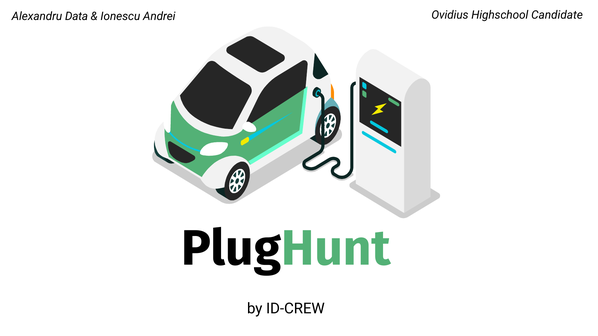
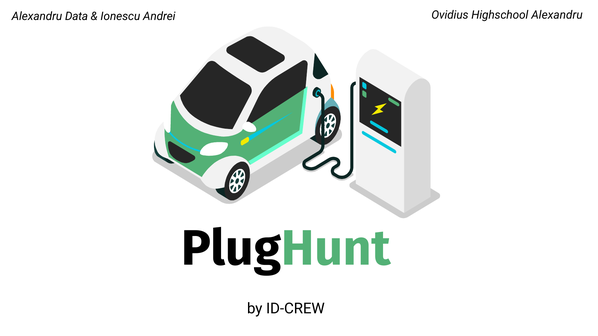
Highschool Candidate: Candidate -> Alexandru
